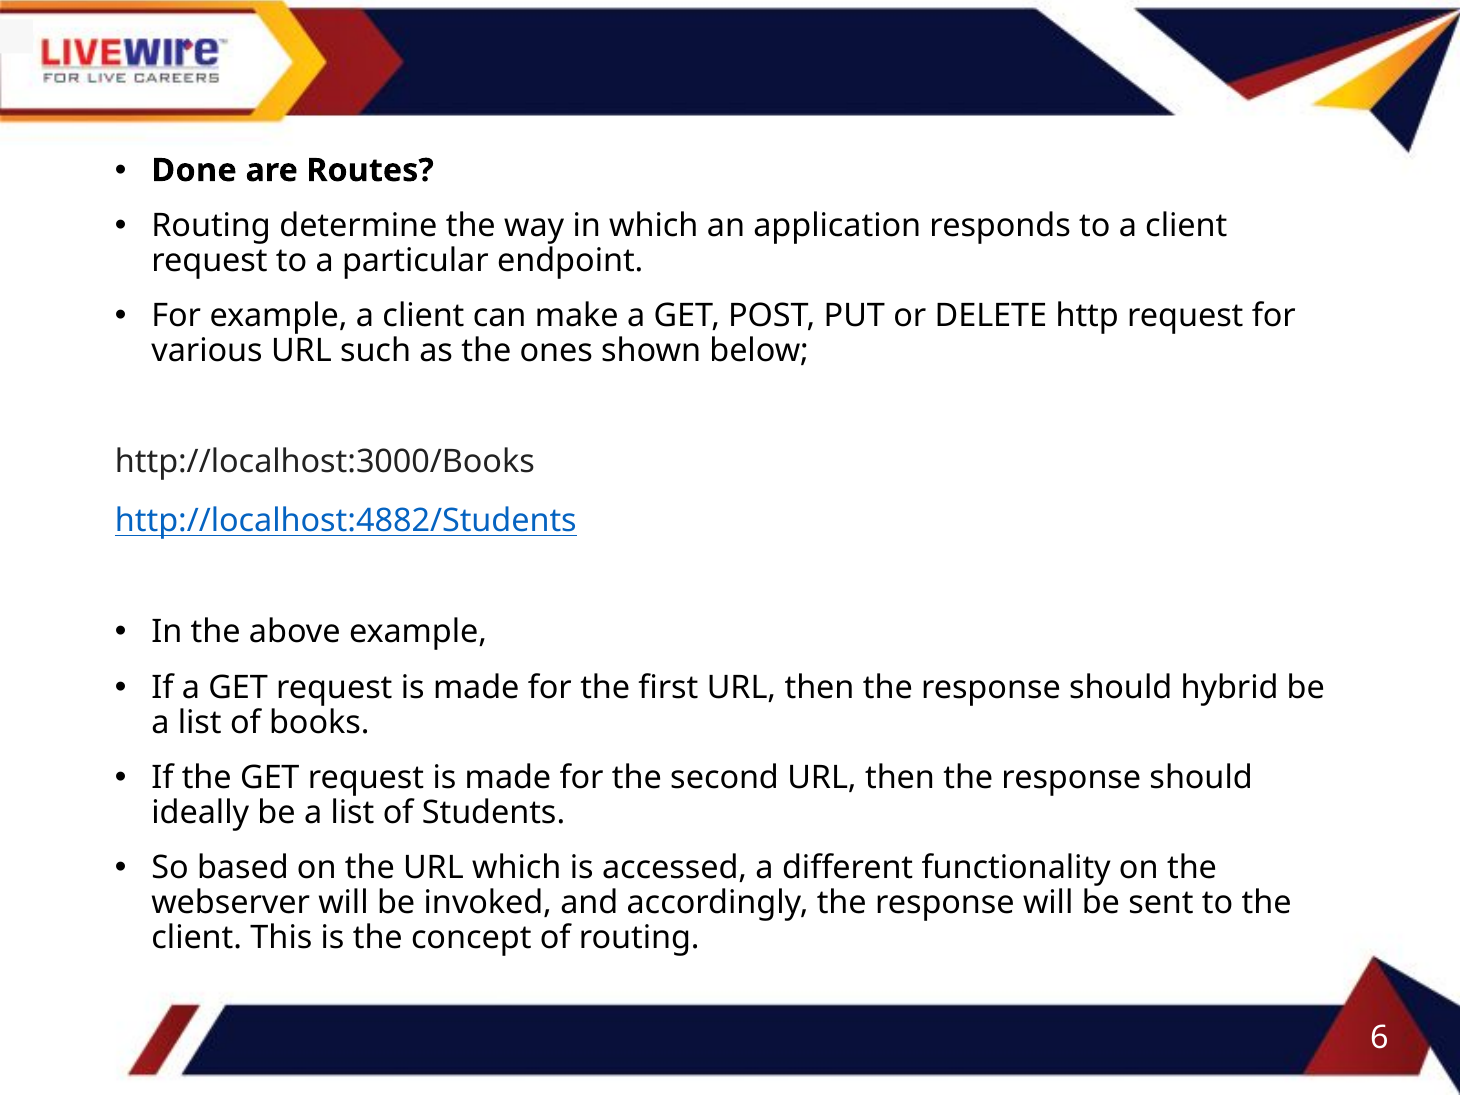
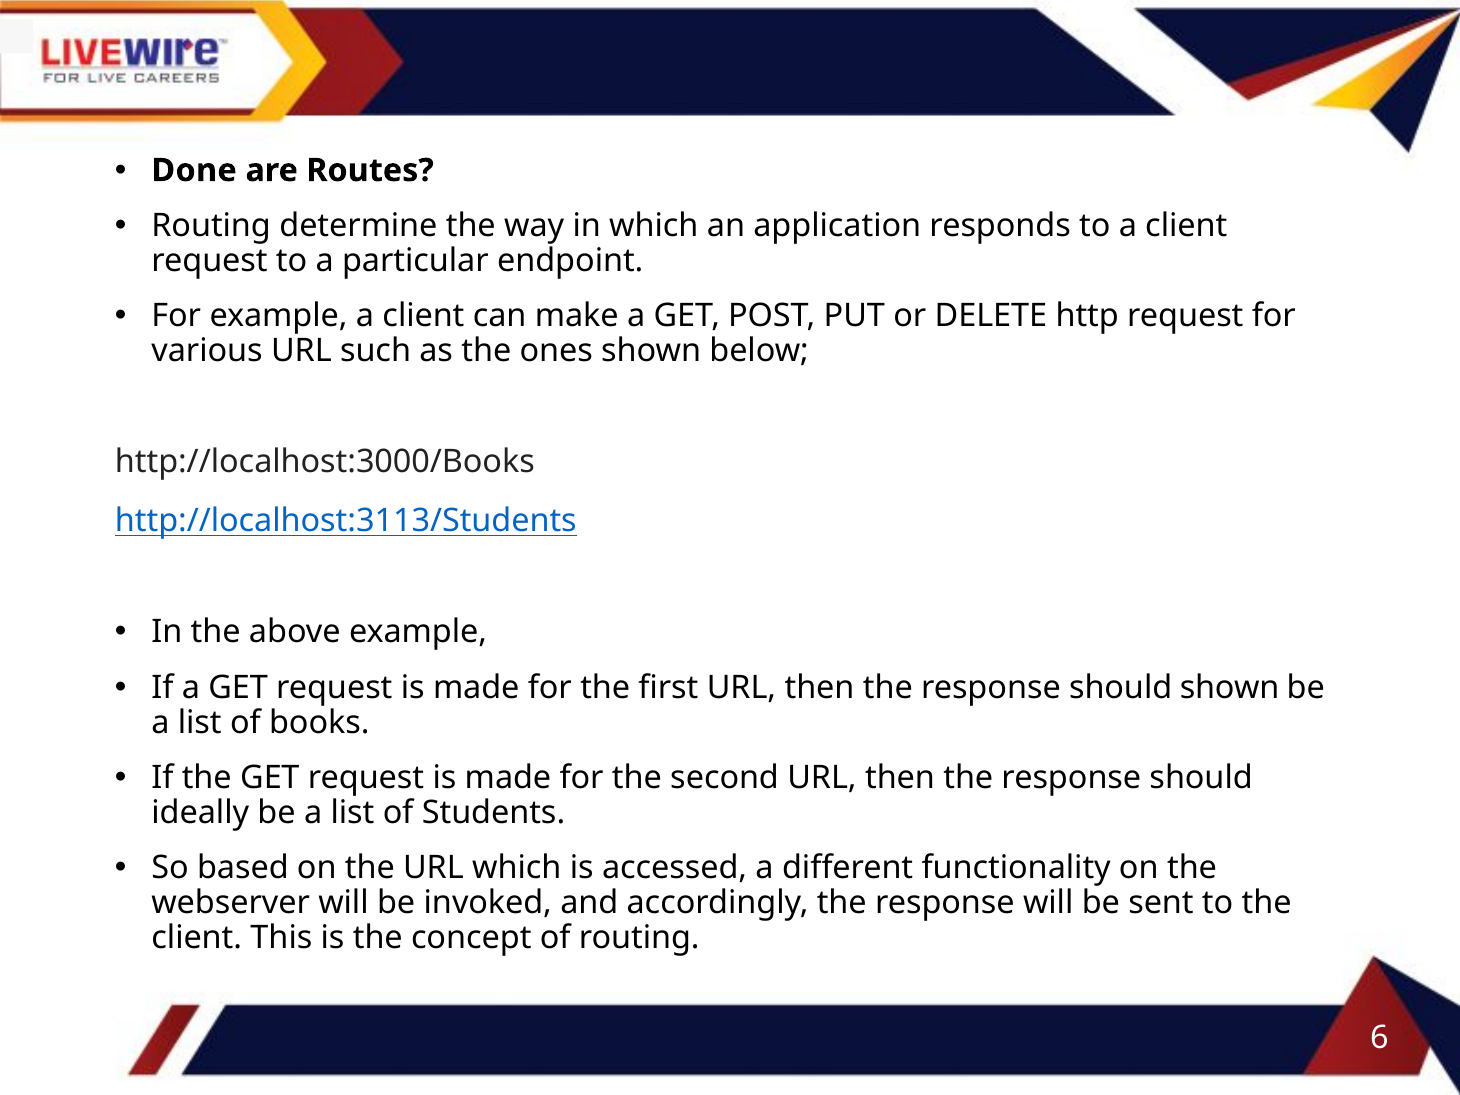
http://localhost:4882/Students: http://localhost:4882/Students -> http://localhost:3113/Students
should hybrid: hybrid -> shown
